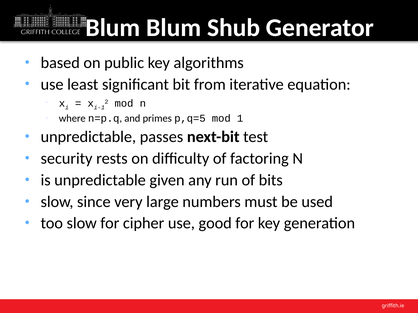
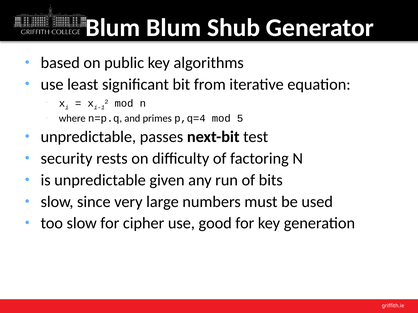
p,q=5: p,q=5 -> p,q=4
1: 1 -> 5
